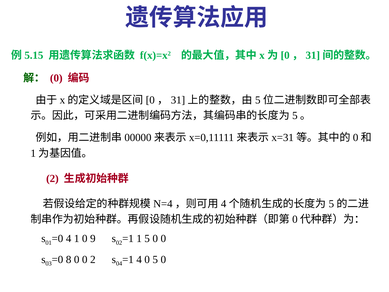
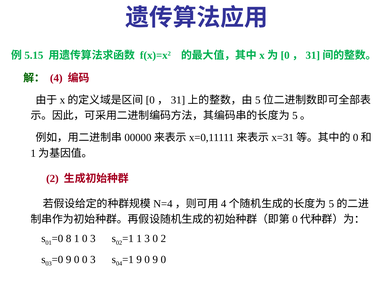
0 at (56, 78): 0 -> 4
4 at (69, 238): 4 -> 8
1 0 9: 9 -> 3
1 5: 5 -> 3
0 at (163, 238): 0 -> 2
8 at (69, 259): 8 -> 9
0 0 2: 2 -> 3
4 at (139, 259): 4 -> 9
0 5: 5 -> 9
